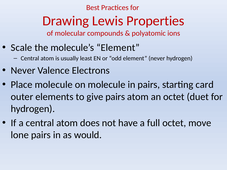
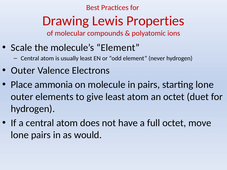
Never at (23, 71): Never -> Outer
Place molecule: molecule -> ammonia
starting card: card -> lone
give pairs: pairs -> least
